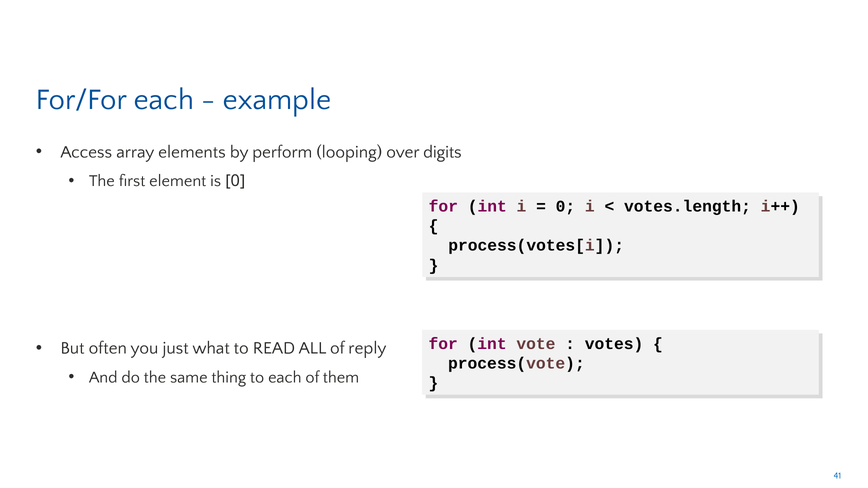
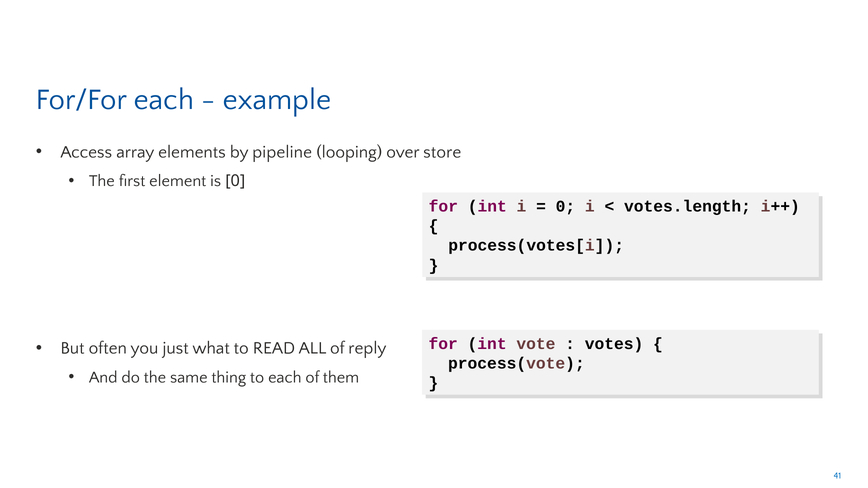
perform: perform -> pipeline
digits: digits -> store
